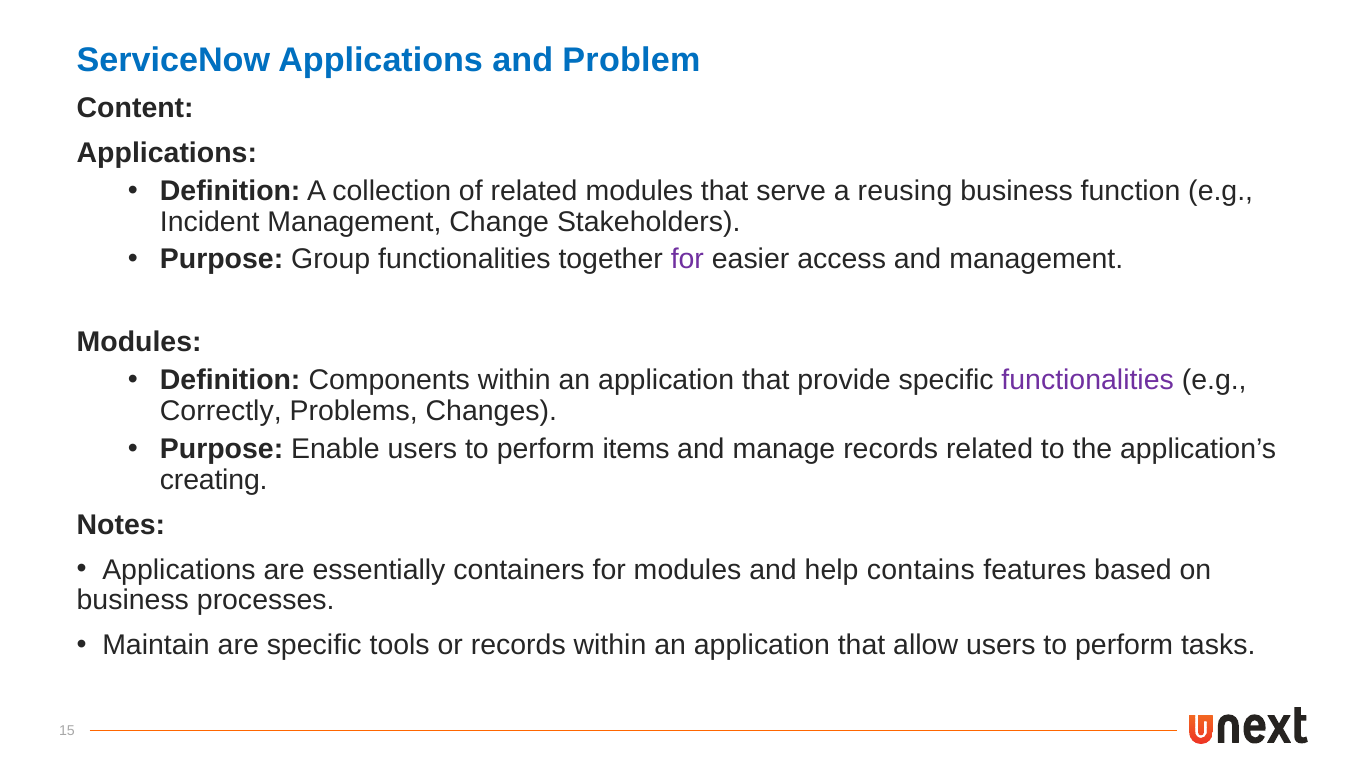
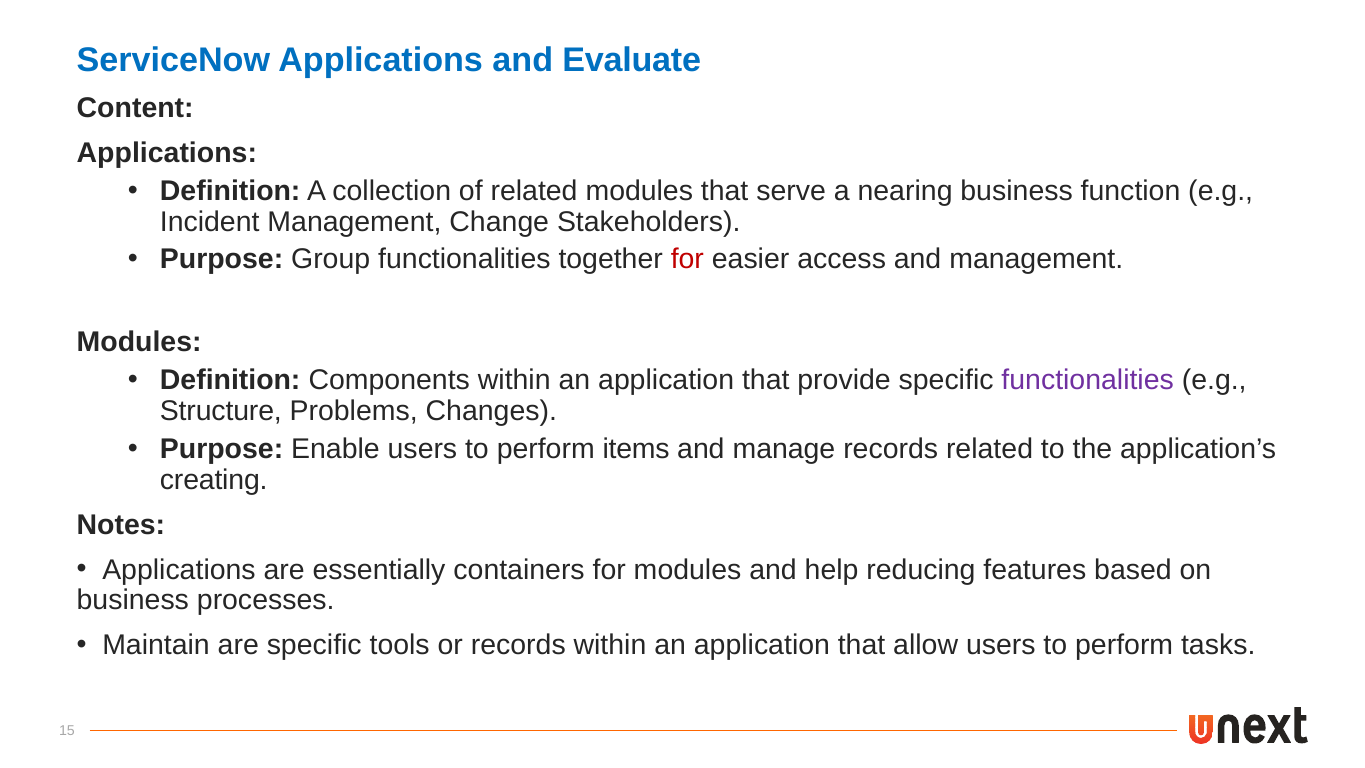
Problem: Problem -> Evaluate
reusing: reusing -> nearing
for at (687, 259) colour: purple -> red
Correctly: Correctly -> Structure
contains: contains -> reducing
